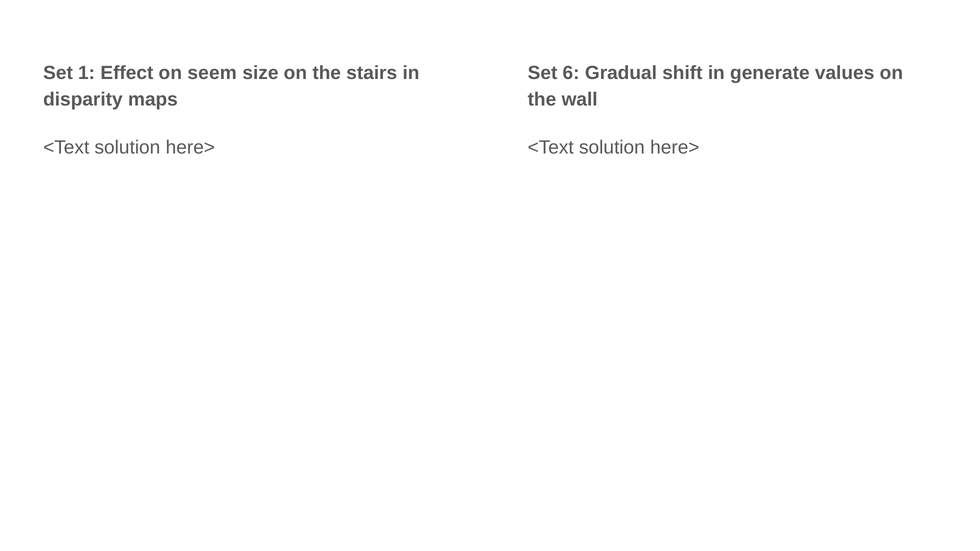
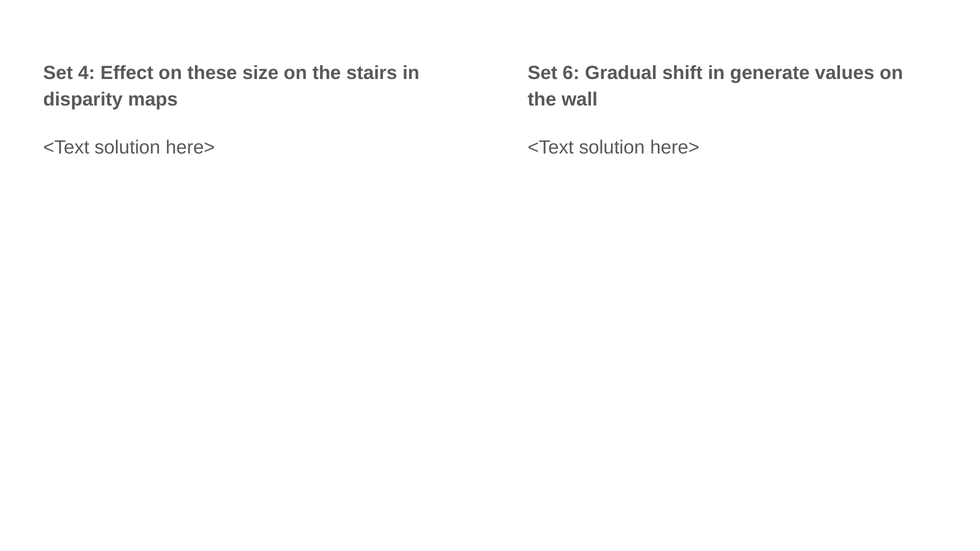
1: 1 -> 4
seem: seem -> these
